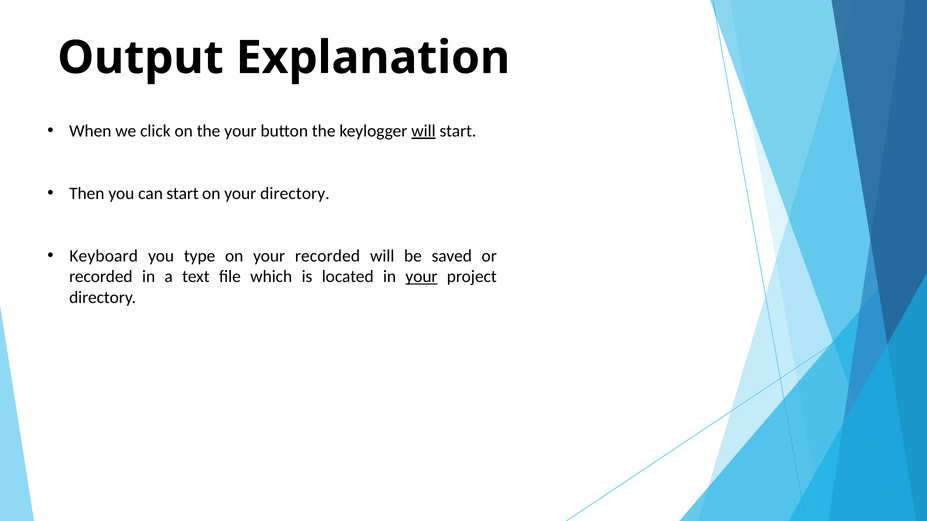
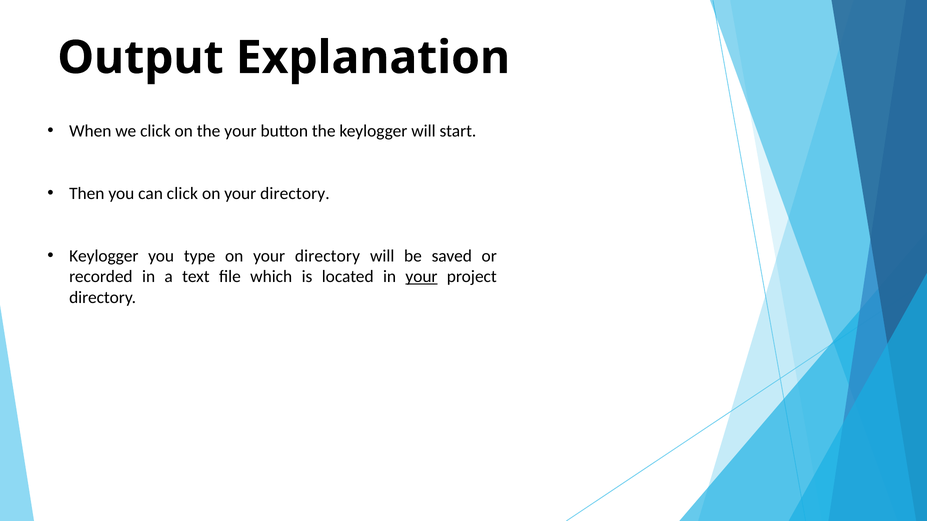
will at (423, 131) underline: present -> none
can start: start -> click
Keyboard at (104, 256): Keyboard -> Keylogger
type on your recorded: recorded -> directory
